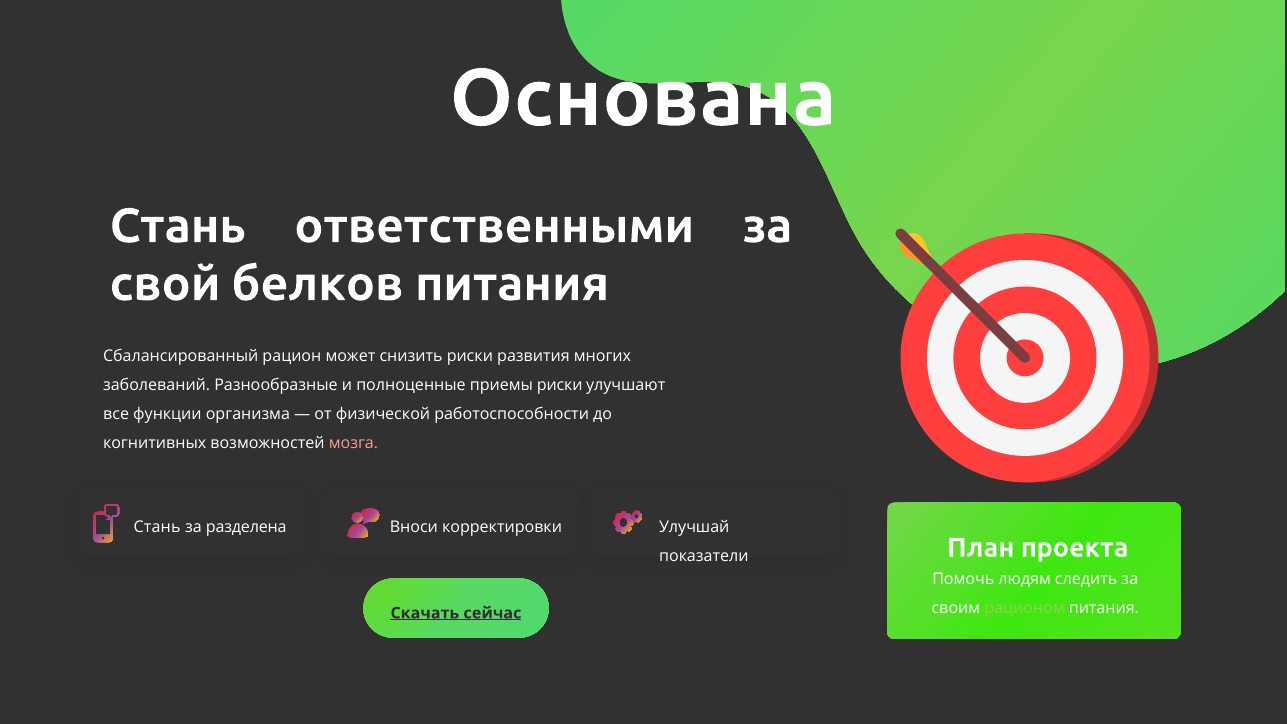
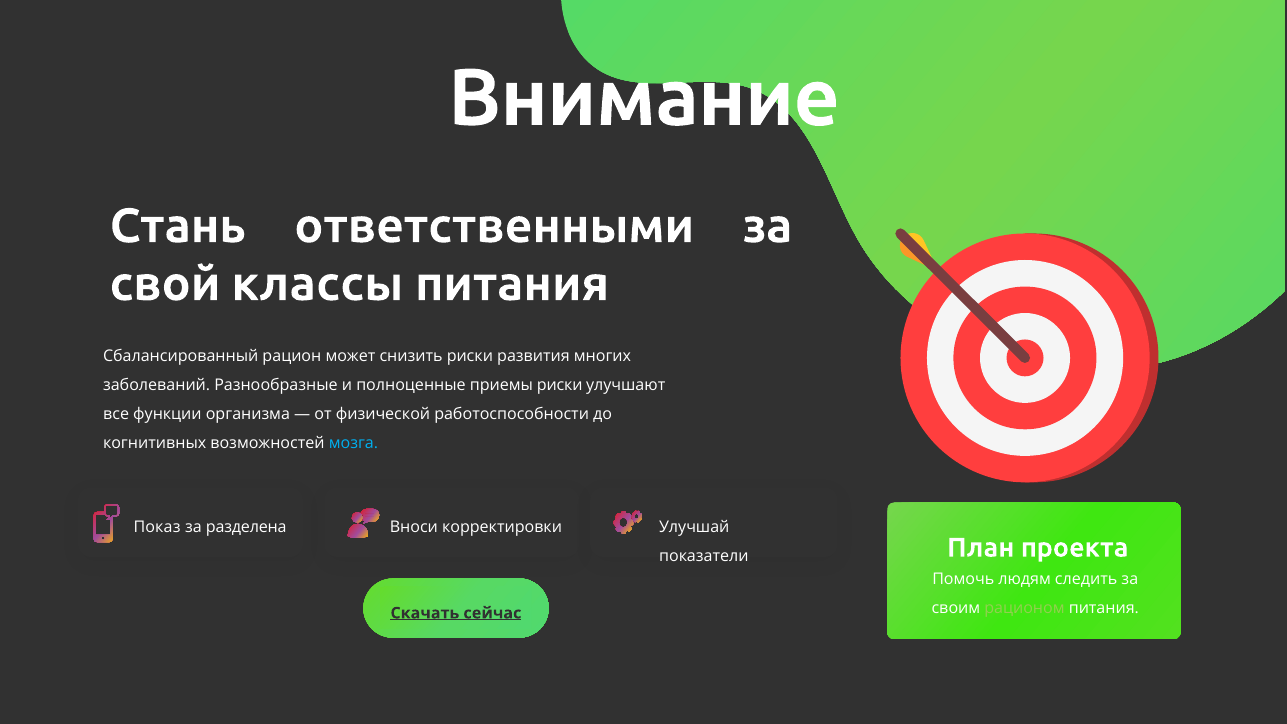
Основана: Основана -> Внимание
белков: белков -> классы
мозга colour: pink -> light blue
Стань at (157, 527): Стань -> Показ
